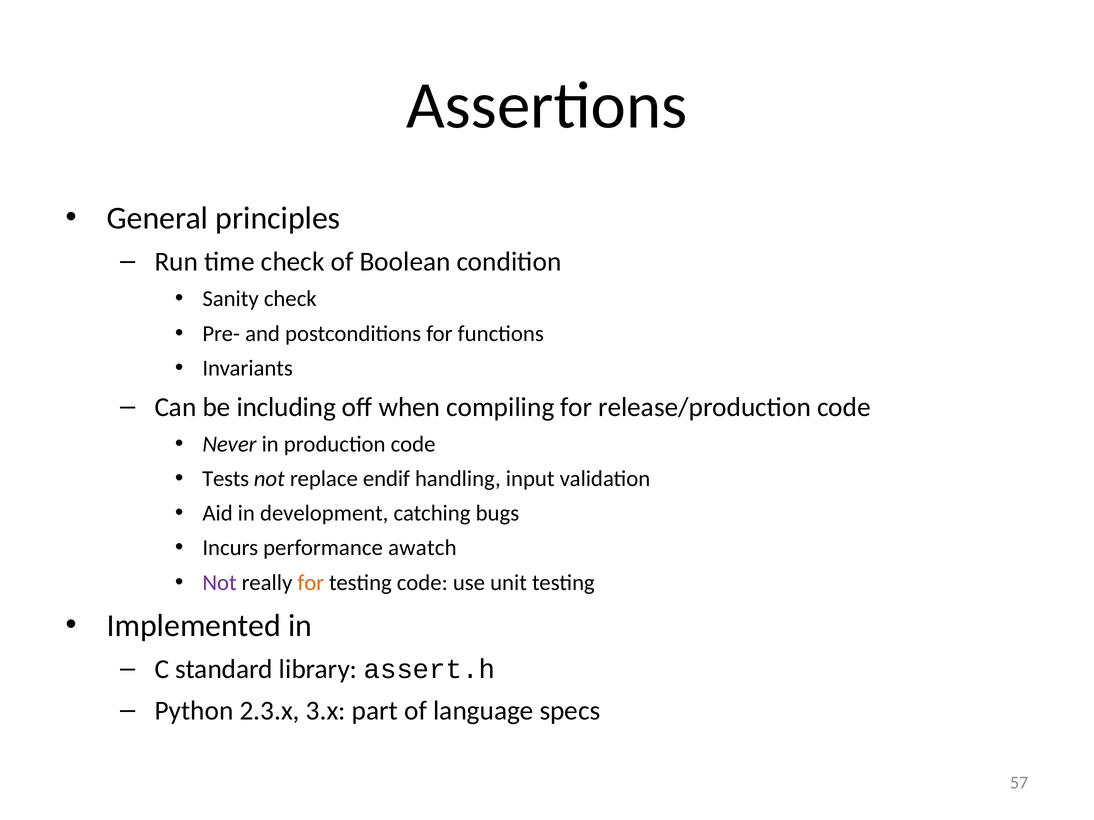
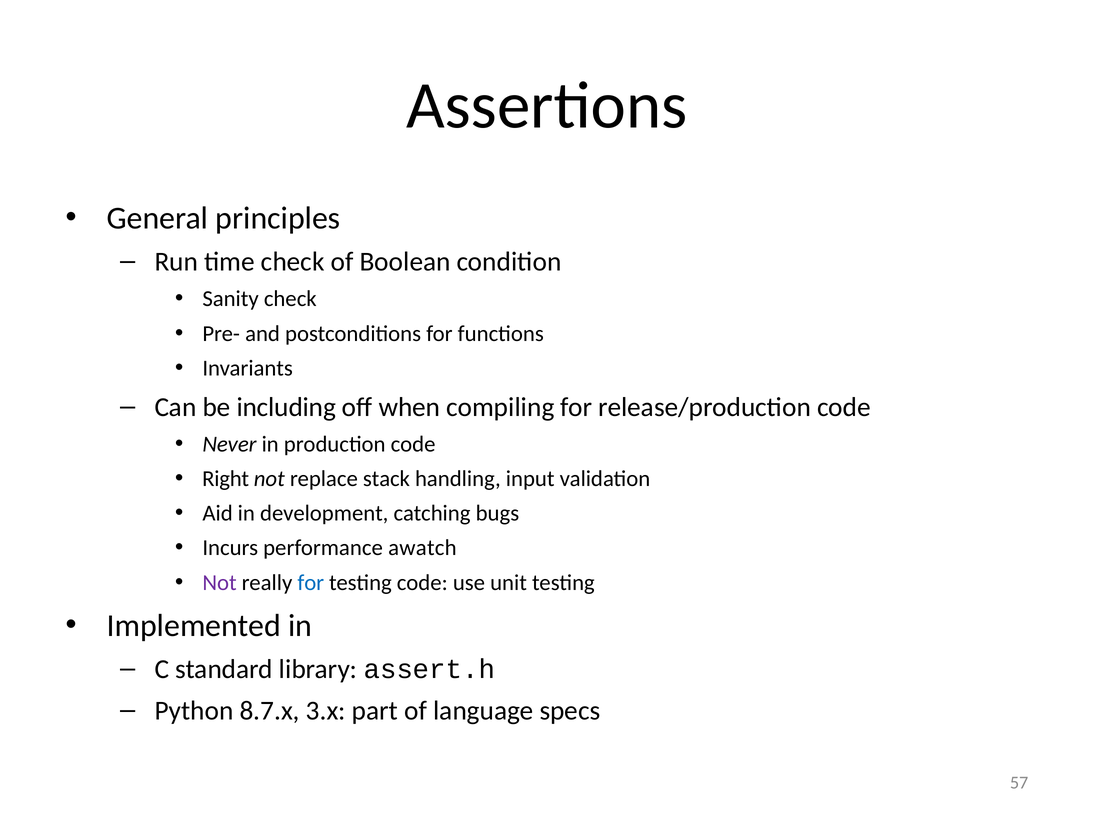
Tests: Tests -> Right
endif: endif -> stack
for at (311, 583) colour: orange -> blue
2.3.x: 2.3.x -> 8.7.x
